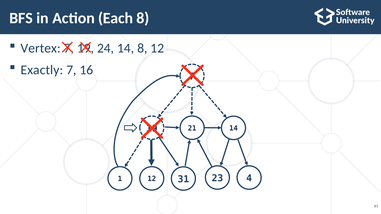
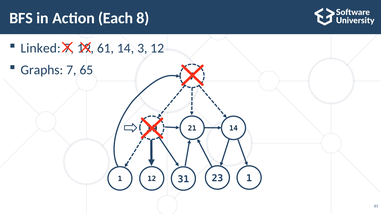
Vertex: Vertex -> Linked
24 at (106, 48): 24 -> 61
14 8: 8 -> 3
Exactly: Exactly -> Graphs
16: 16 -> 65
23 4: 4 -> 1
